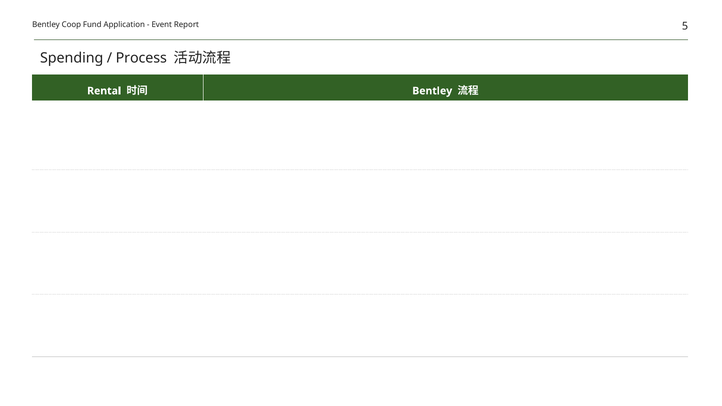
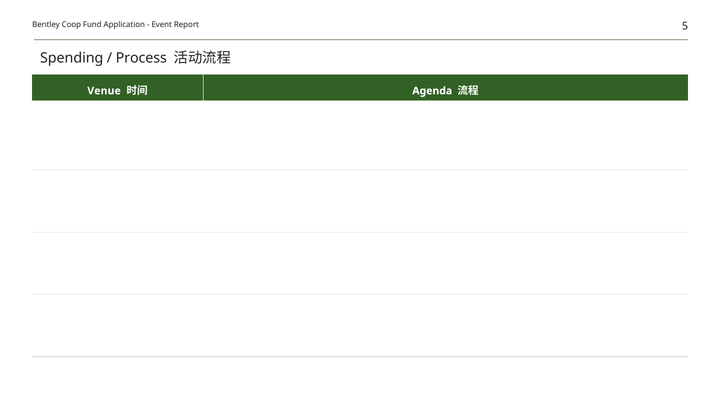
Rental: Rental -> Venue
Bentley at (432, 91): Bentley -> Agenda
